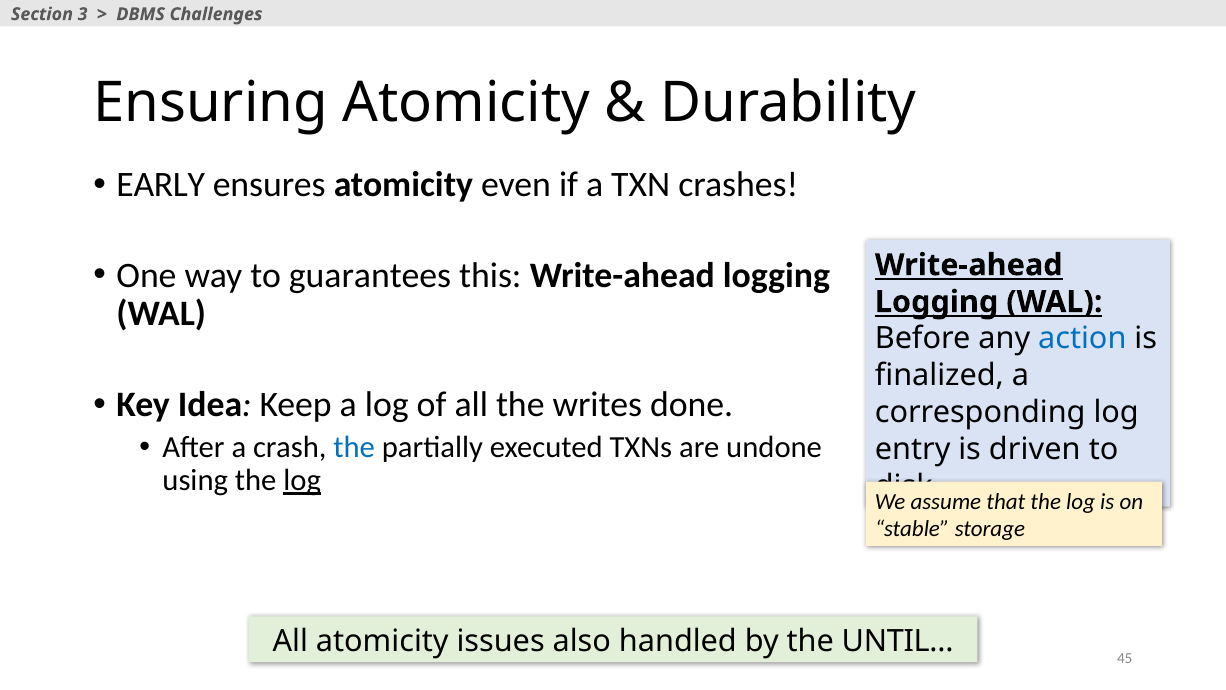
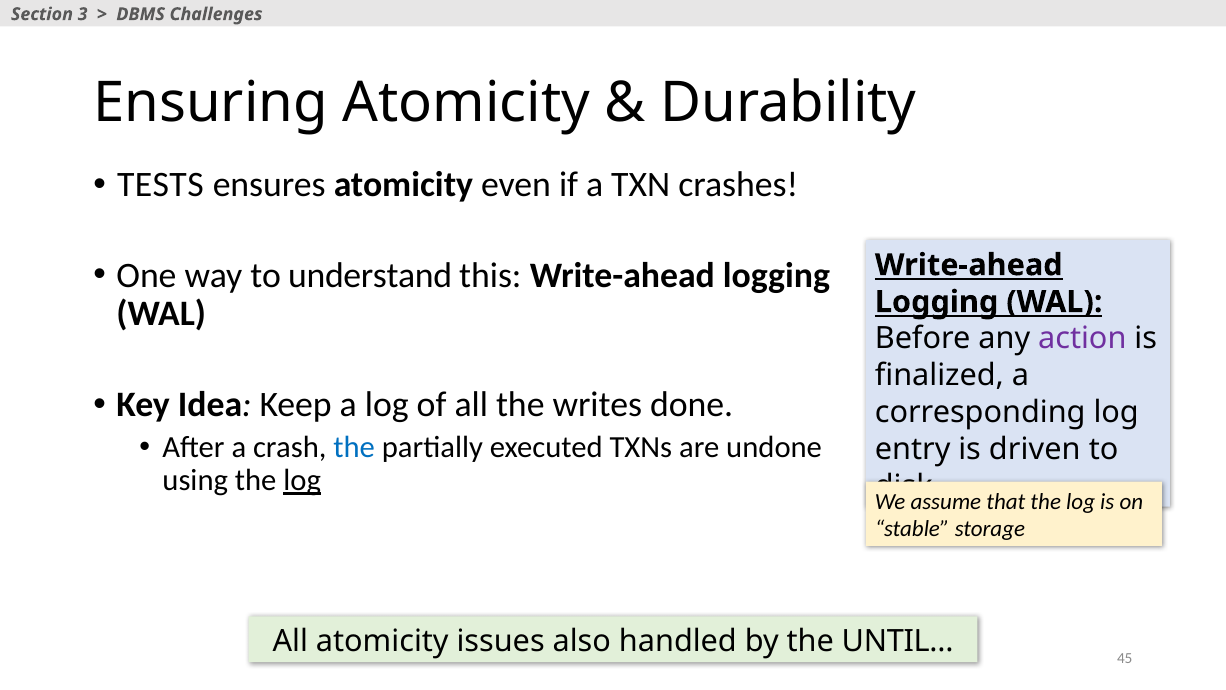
EARLY: EARLY -> TESTS
guarantees: guarantees -> understand
action colour: blue -> purple
